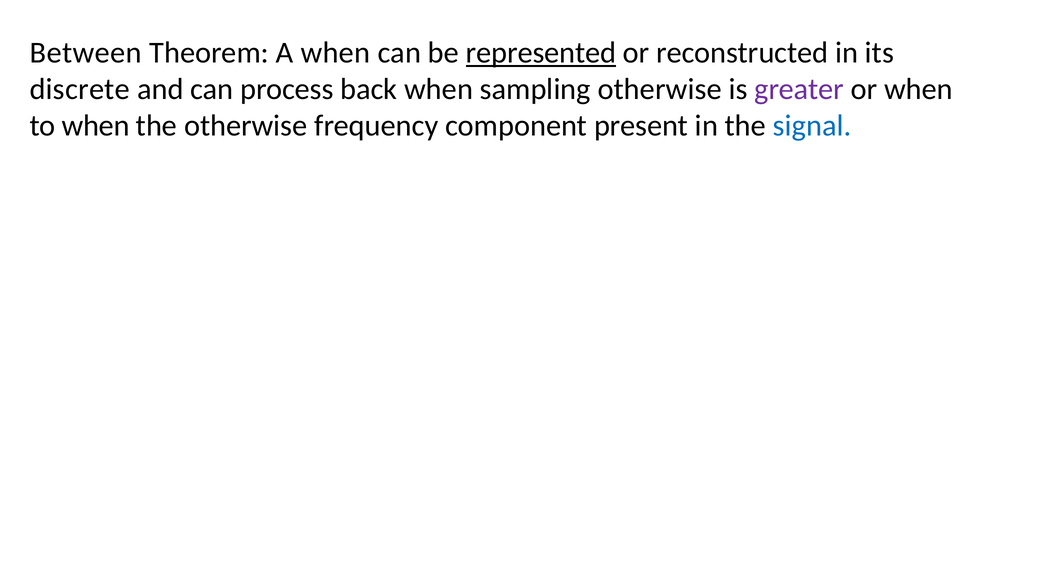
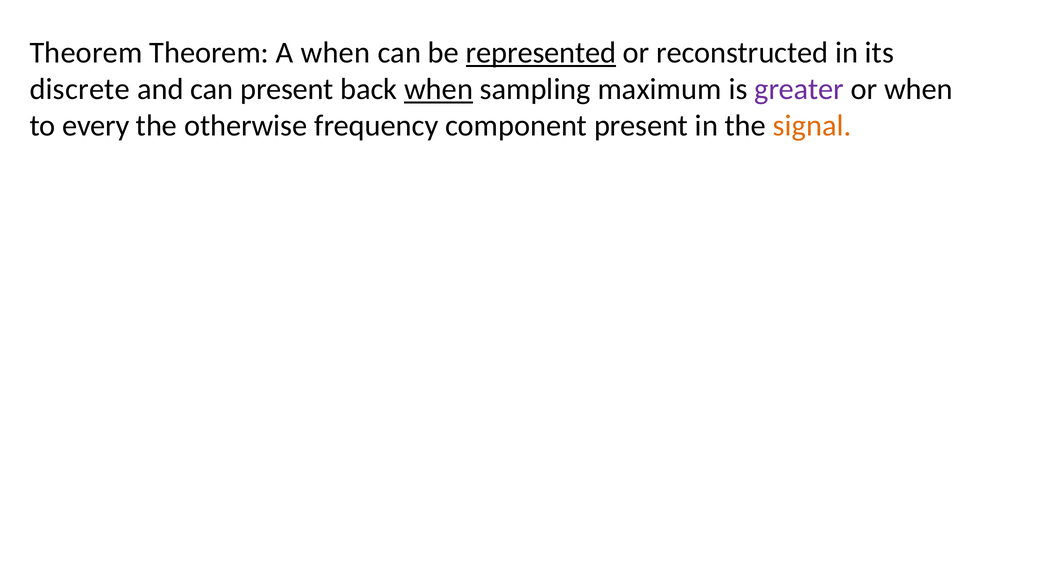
Between at (86, 53): Between -> Theorem
can process: process -> present
when at (439, 89) underline: none -> present
sampling otherwise: otherwise -> maximum
to when: when -> every
signal colour: blue -> orange
